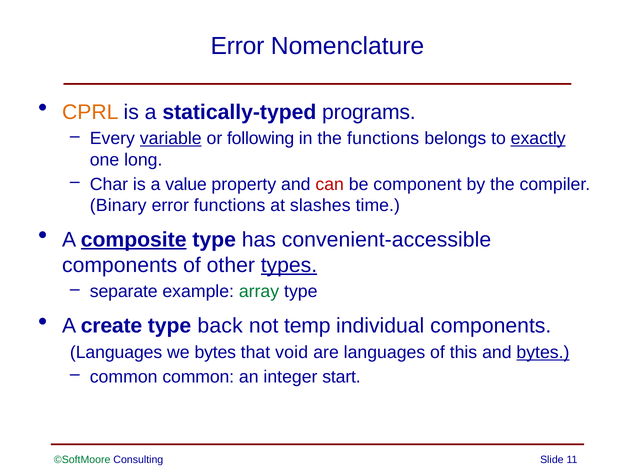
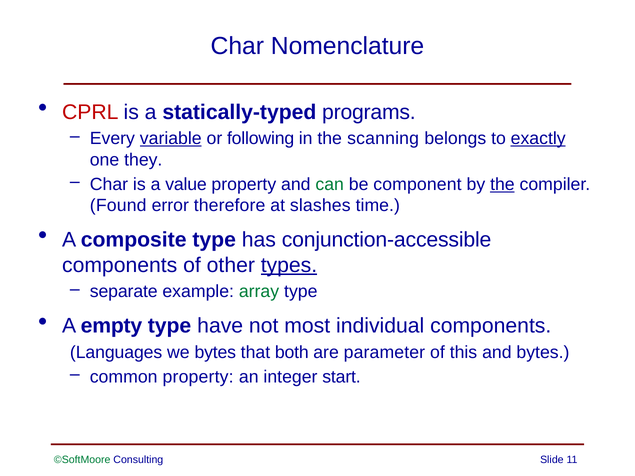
Error at (237, 46): Error -> Char
CPRL colour: orange -> red
the functions: functions -> scanning
long: long -> they
can colour: red -> green
the at (502, 185) underline: none -> present
Binary: Binary -> Found
error functions: functions -> therefore
composite underline: present -> none
convenient-accessible: convenient-accessible -> conjunction-accessible
create: create -> empty
back: back -> have
temp: temp -> most
void: void -> both
are languages: languages -> parameter
bytes at (543, 352) underline: present -> none
common common: common -> property
